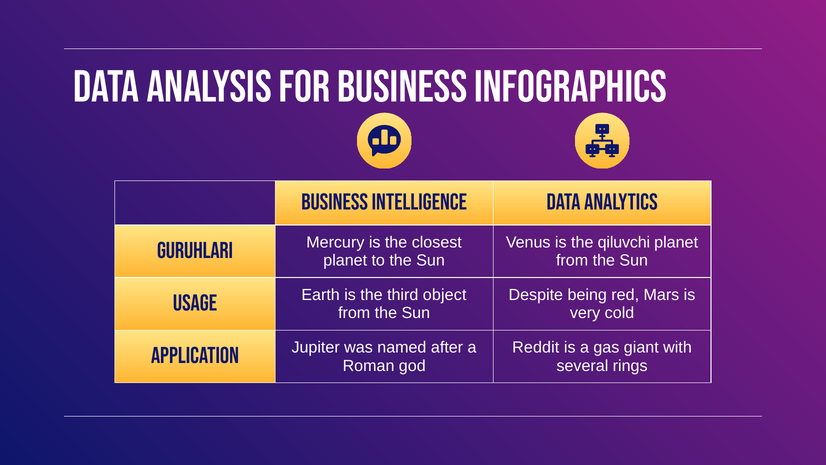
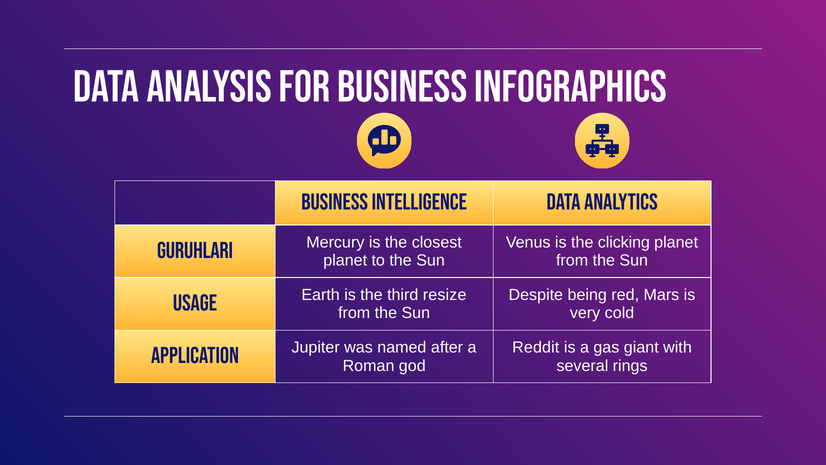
qiluvchi: qiluvchi -> clicking
object: object -> resize
